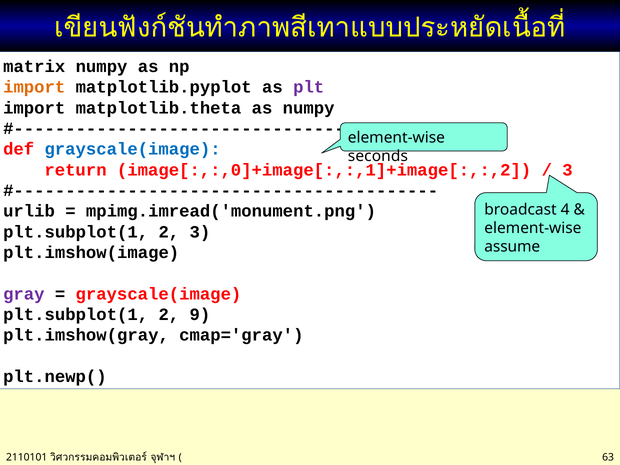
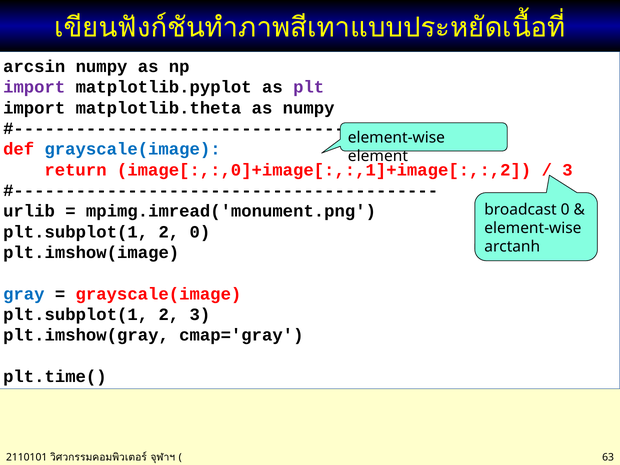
matrix: matrix -> arcsin
import at (34, 87) colour: orange -> purple
seconds: seconds -> element
broadcast 4: 4 -> 0
2 3: 3 -> 0
assume: assume -> arctanh
gray colour: purple -> blue
2 9: 9 -> 3
plt.newp(: plt.newp( -> plt.time(
